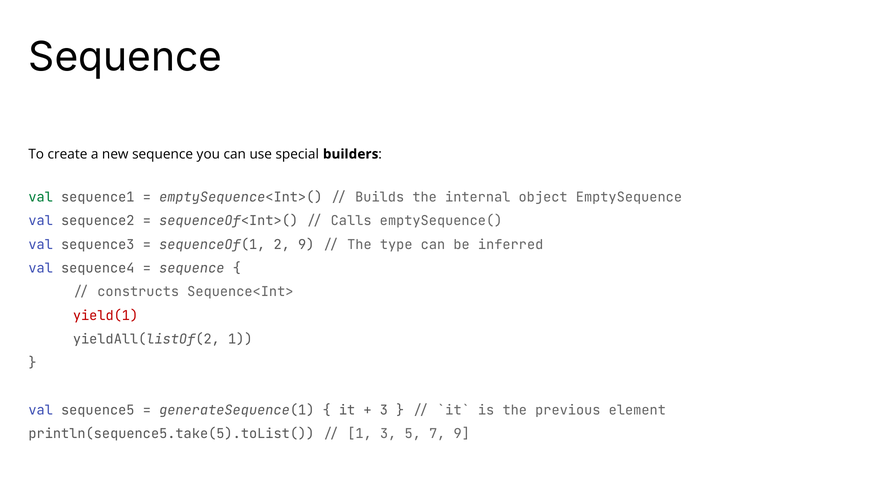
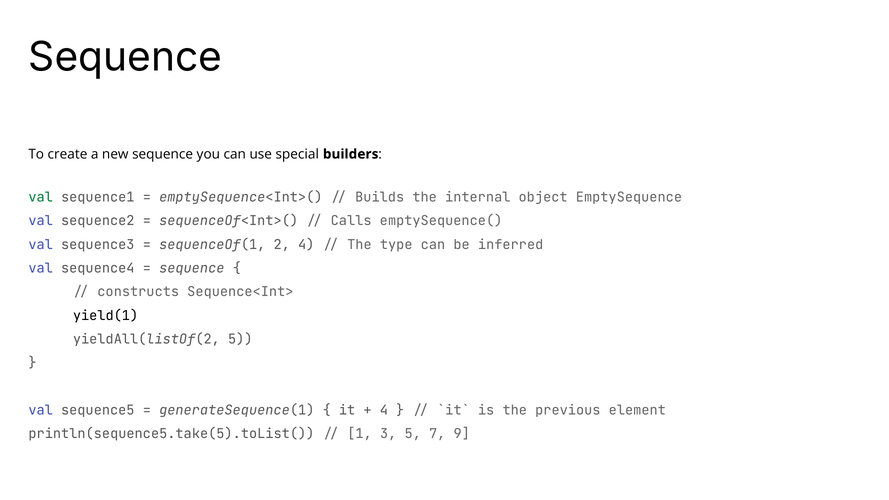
2 9: 9 -> 4
yield(1 colour: red -> black
yieldAll(listOf(2 1: 1 -> 5
3 at (384, 410): 3 -> 4
